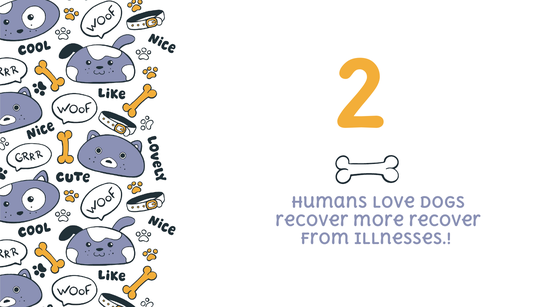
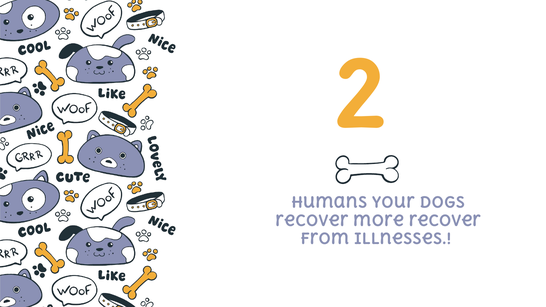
love: love -> your
